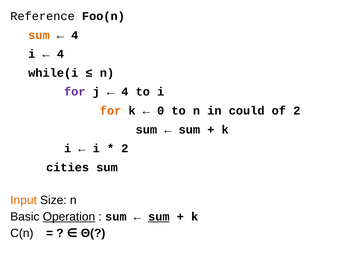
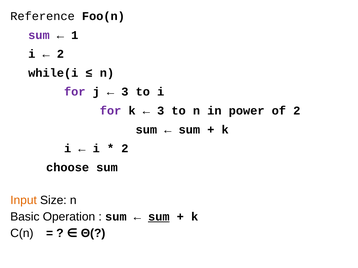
sum at (39, 35) colour: orange -> purple
4 at (75, 35): 4 -> 1
4 at (60, 54): 4 -> 2
4 at (125, 92): 4 -> 3
for at (111, 111) colour: orange -> purple
0 at (161, 111): 0 -> 3
could: could -> power
cities: cities -> choose
Operation underline: present -> none
